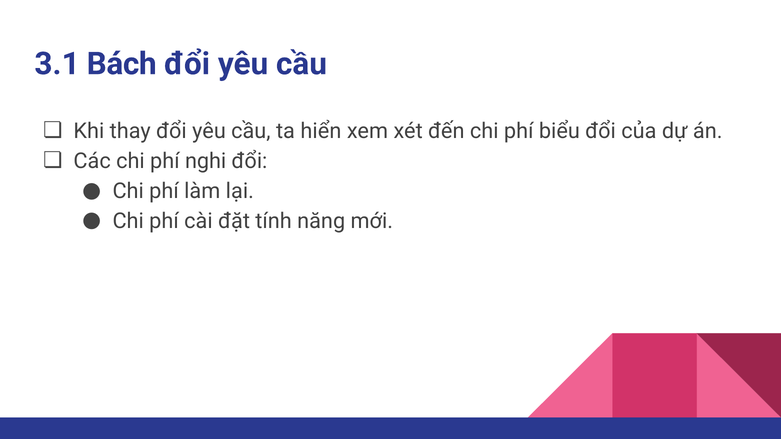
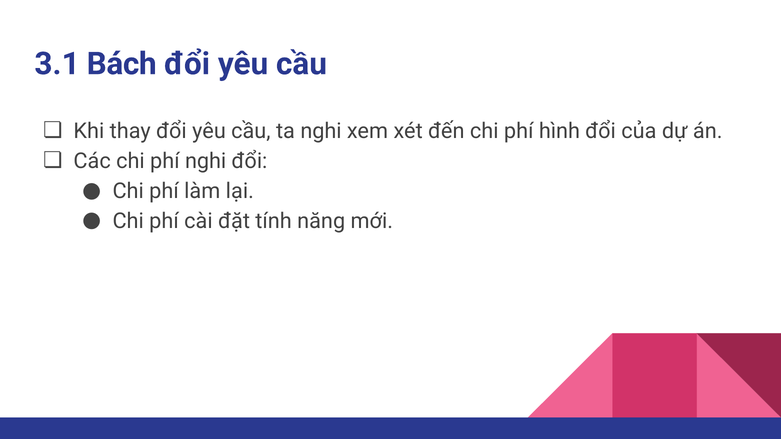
ta hiển: hiển -> nghi
biểu: biểu -> hình
